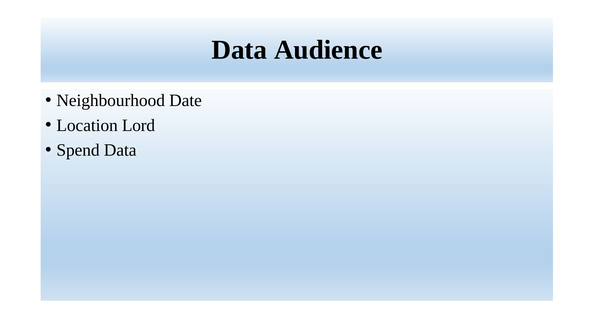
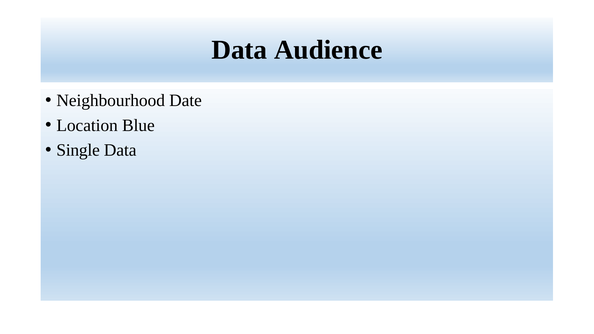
Lord: Lord -> Blue
Spend: Spend -> Single
